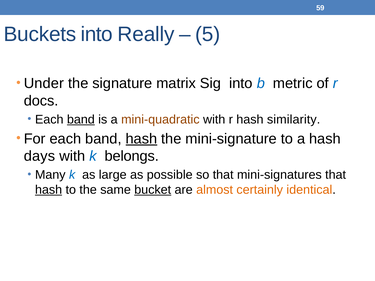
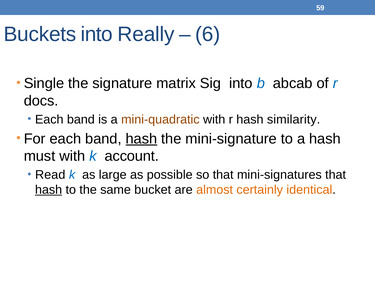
5: 5 -> 6
Under: Under -> Single
metric: metric -> abcab
band at (81, 120) underline: present -> none
days: days -> must
belongs: belongs -> account
Many: Many -> Read
bucket underline: present -> none
